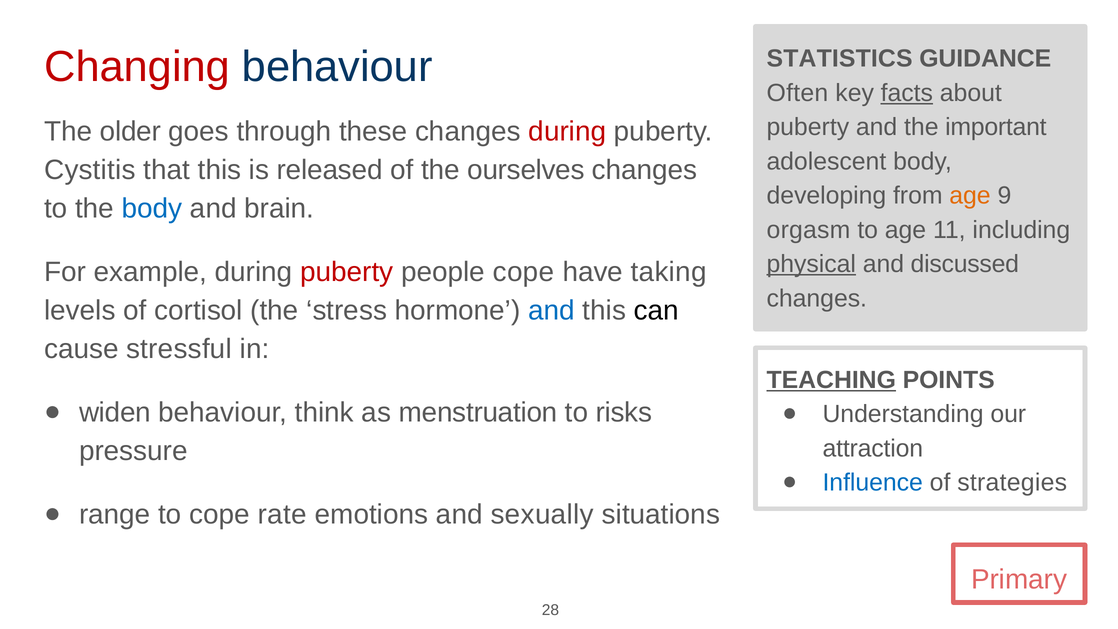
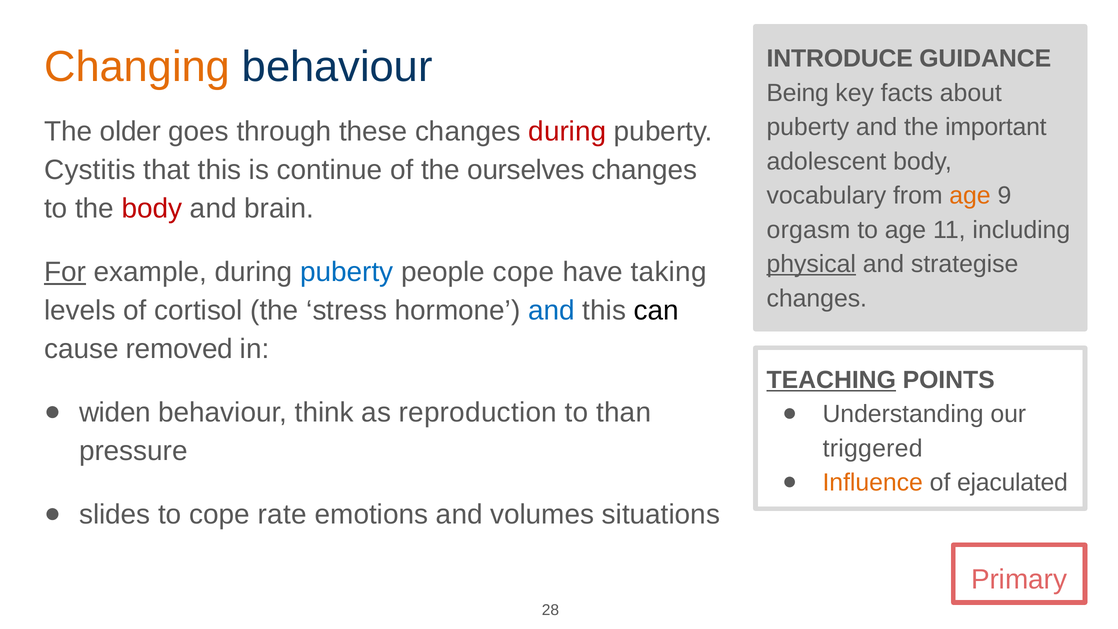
Changing colour: red -> orange
STATISTICS: STATISTICS -> INTRODUCE
Often: Often -> Being
facts underline: present -> none
released: released -> continue
developing: developing -> vocabulary
body at (152, 209) colour: blue -> red
discussed: discussed -> strategise
For underline: none -> present
puberty at (347, 272) colour: red -> blue
stressful: stressful -> removed
menstruation: menstruation -> reproduction
risks: risks -> than
attraction: attraction -> triggered
Influence colour: blue -> orange
strategies: strategies -> ejaculated
range: range -> slides
sexually: sexually -> volumes
